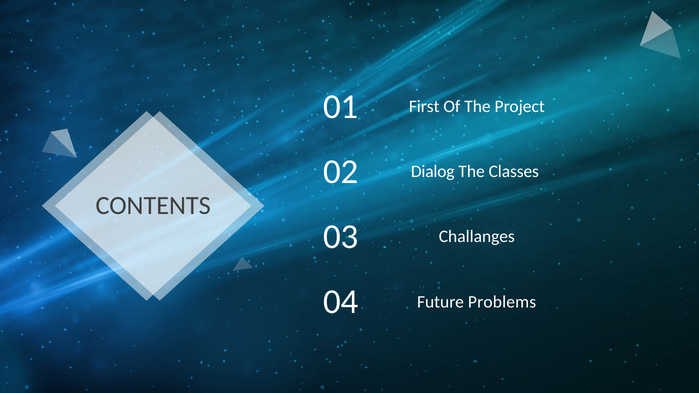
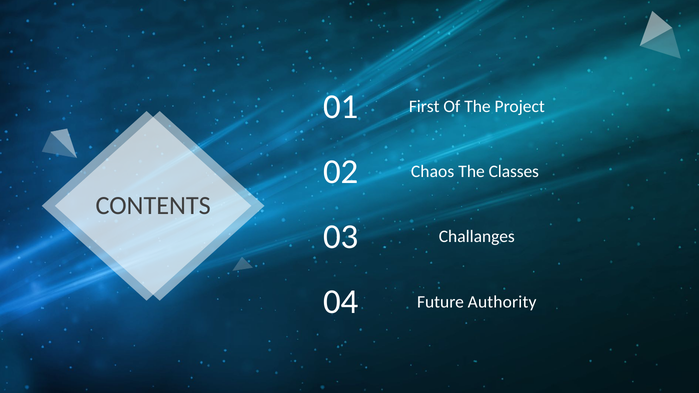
Dialog: Dialog -> Chaos
Problems: Problems -> Authority
